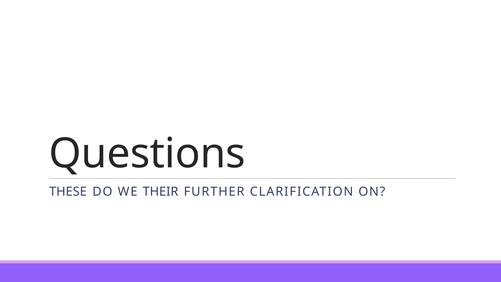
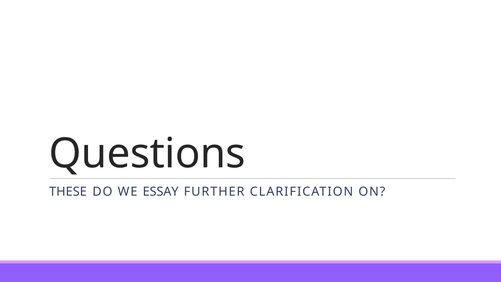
THEIR: THEIR -> ESSAY
